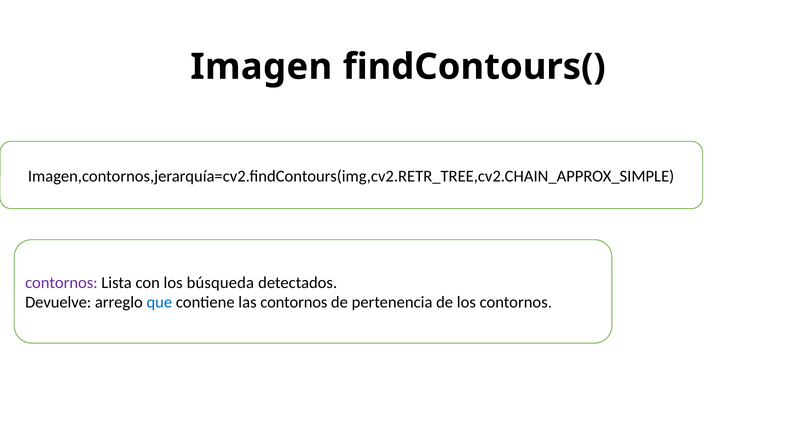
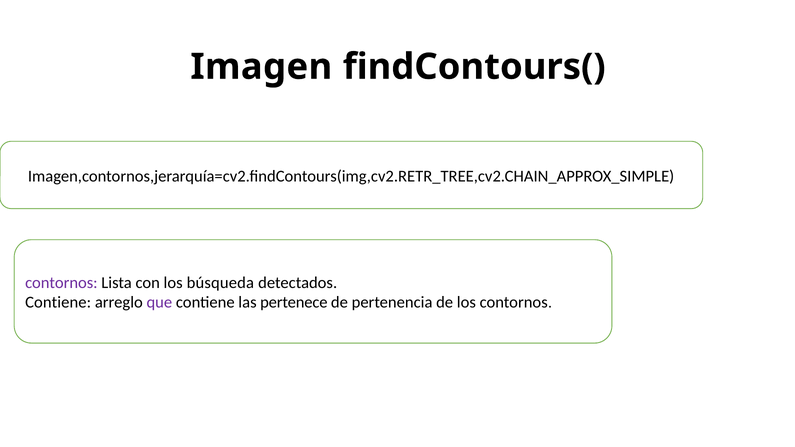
Devuelve at (58, 303): Devuelve -> Contiene
que colour: blue -> purple
las contornos: contornos -> pertenece
